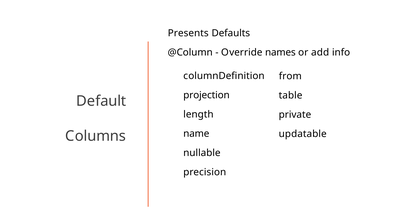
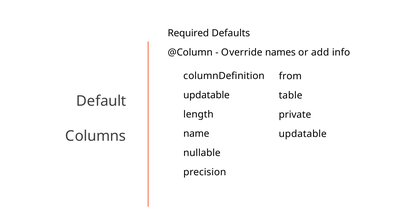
Presents: Presents -> Required
projection at (206, 95): projection -> updatable
